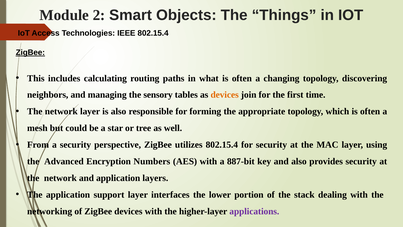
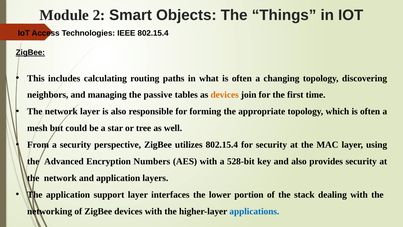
sensory: sensory -> passive
887-bit: 887-bit -> 528-bit
applications colour: purple -> blue
